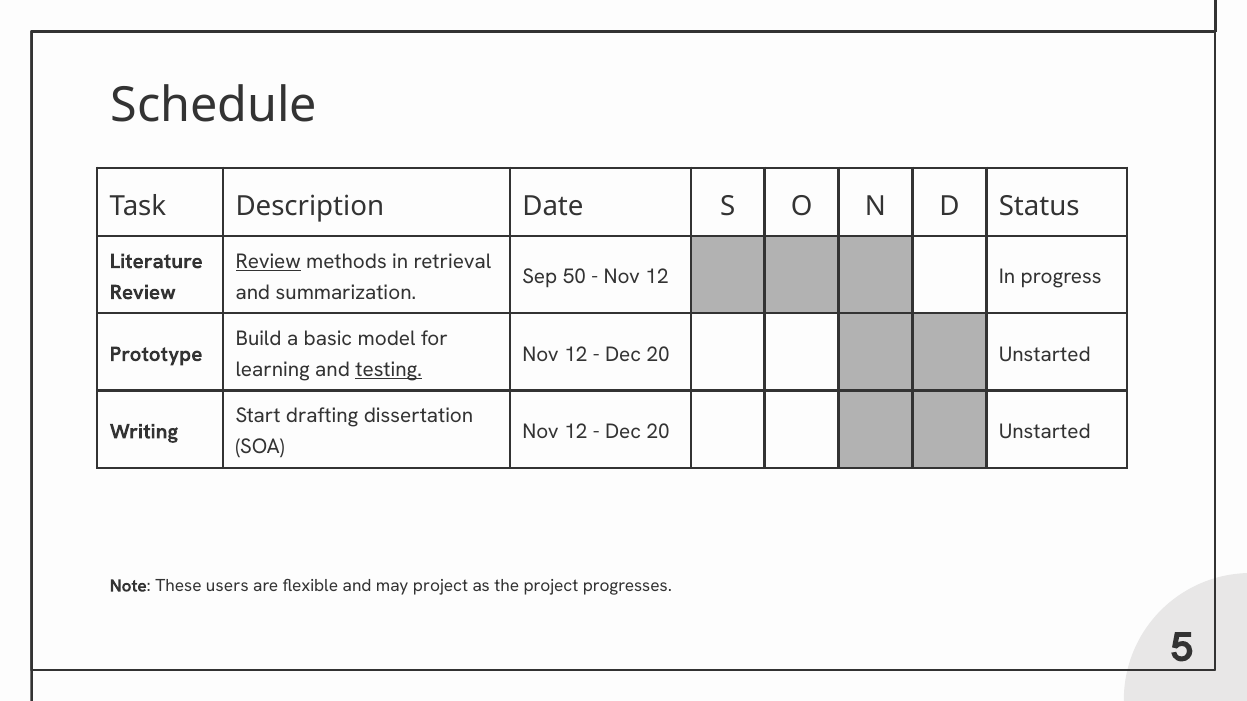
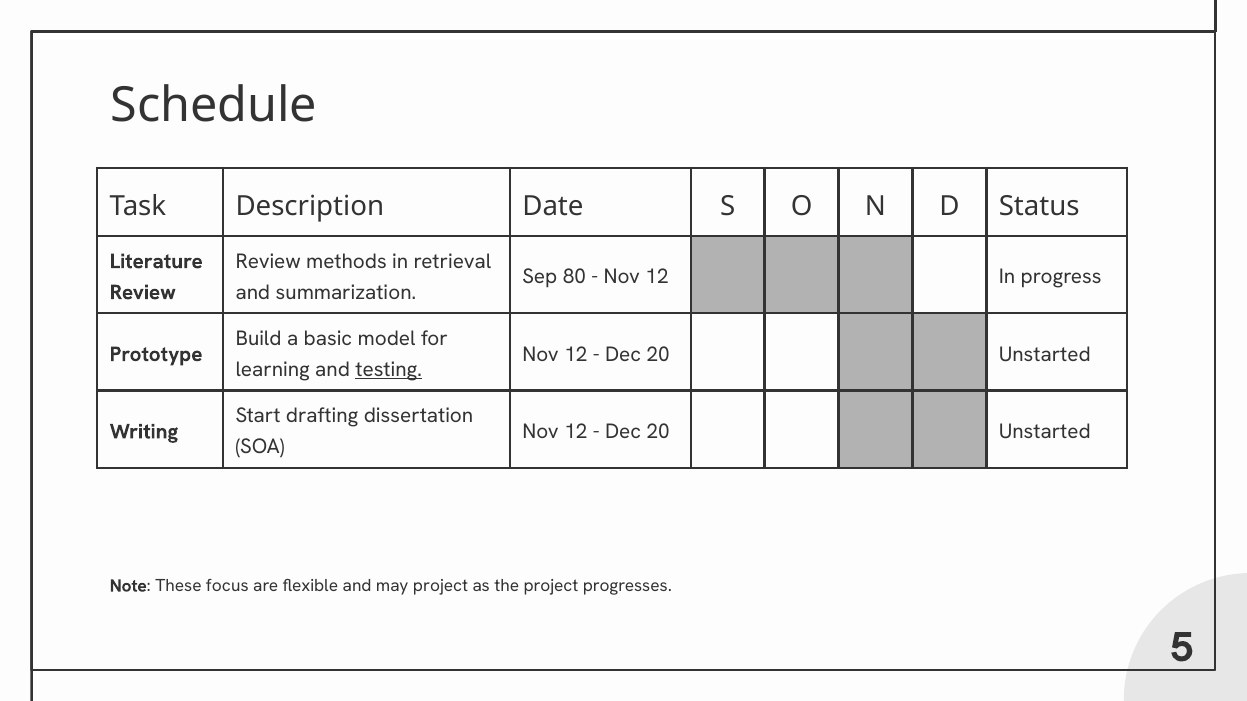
Review at (268, 261) underline: present -> none
50: 50 -> 80
users: users -> focus
